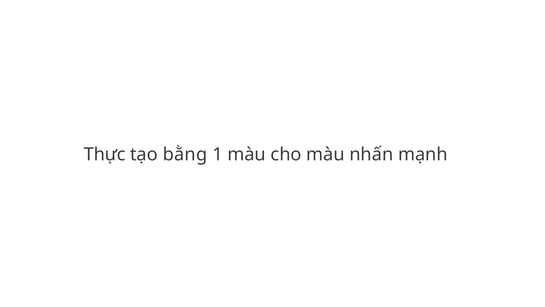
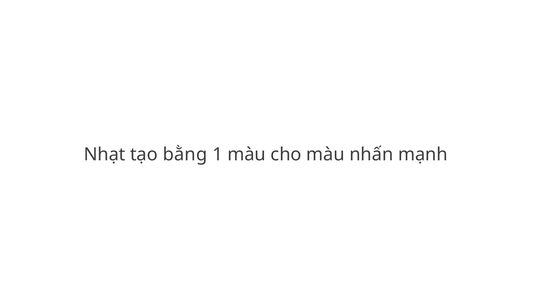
Thực: Thực -> Nhạt
